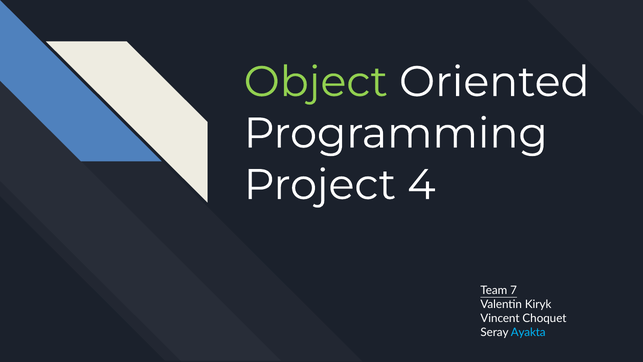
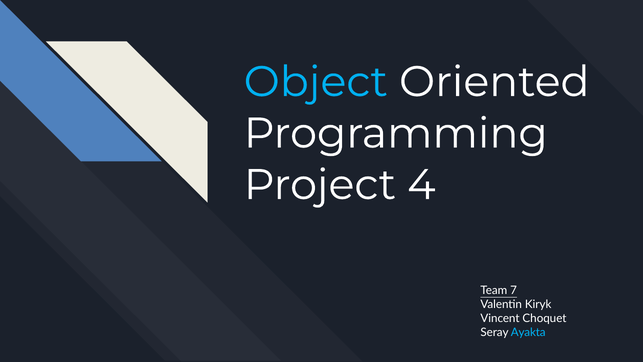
Object colour: light green -> light blue
